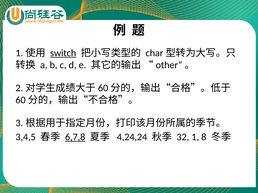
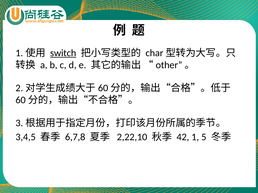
6,7,8 underline: present -> none
4,24,24: 4,24,24 -> 2,22,10
32: 32 -> 42
8: 8 -> 5
